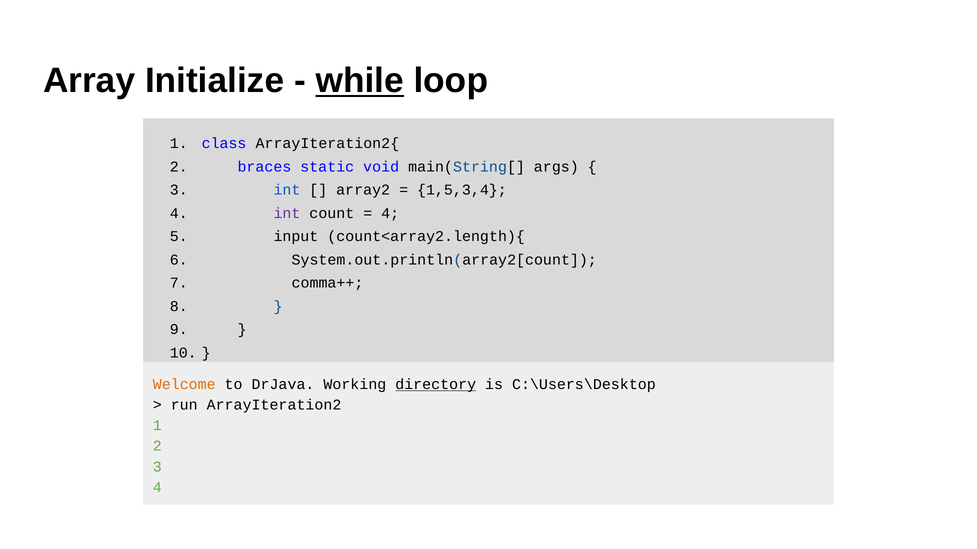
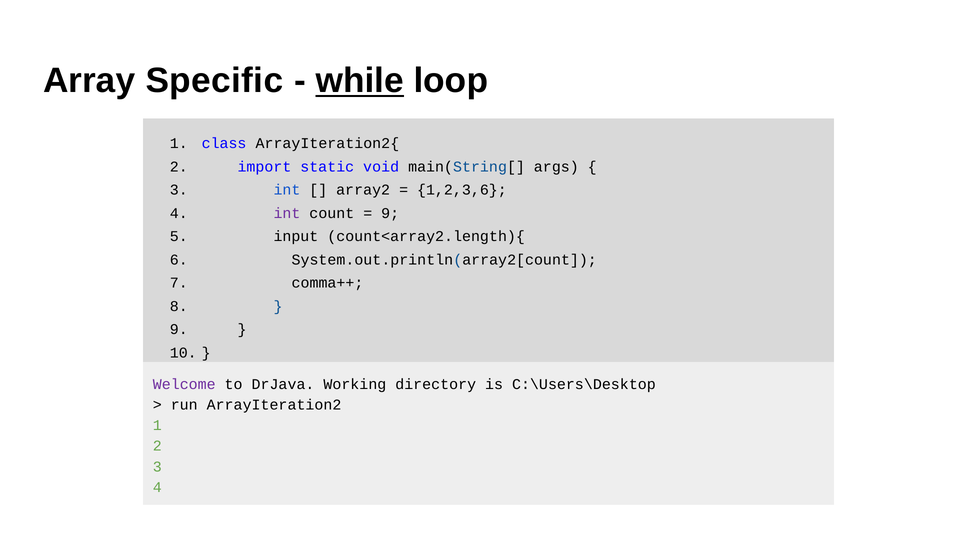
Initialize: Initialize -> Specific
braces: braces -> import
1,5,3,4: 1,5,3,4 -> 1,2,3,6
4 at (390, 214): 4 -> 9
Welcome colour: orange -> purple
directory underline: present -> none
